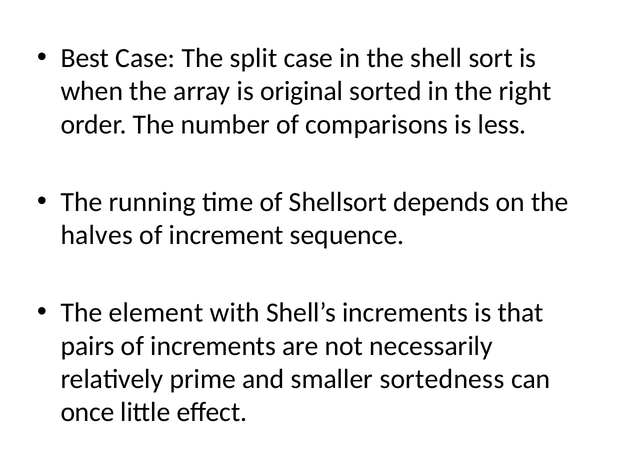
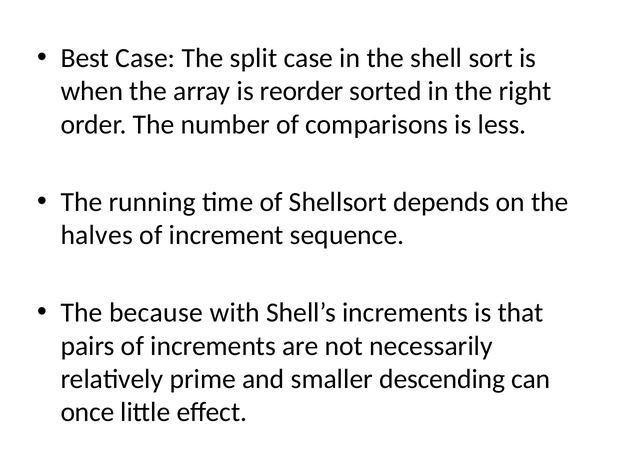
original: original -> reorder
element: element -> because
sortedness: sortedness -> descending
